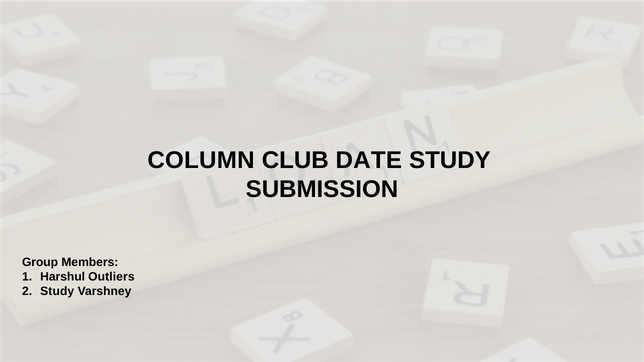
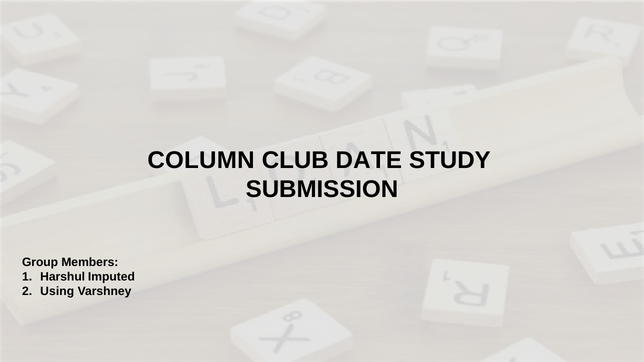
Outliers: Outliers -> Imputed
Study at (57, 292): Study -> Using
